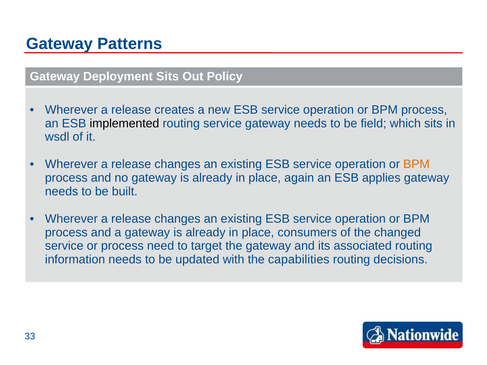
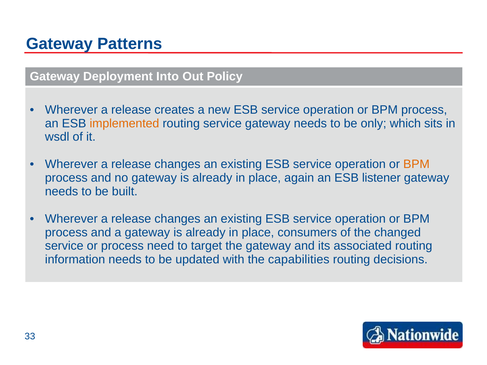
Deployment Sits: Sits -> Into
implemented colour: black -> orange
field: field -> only
applies: applies -> listener
